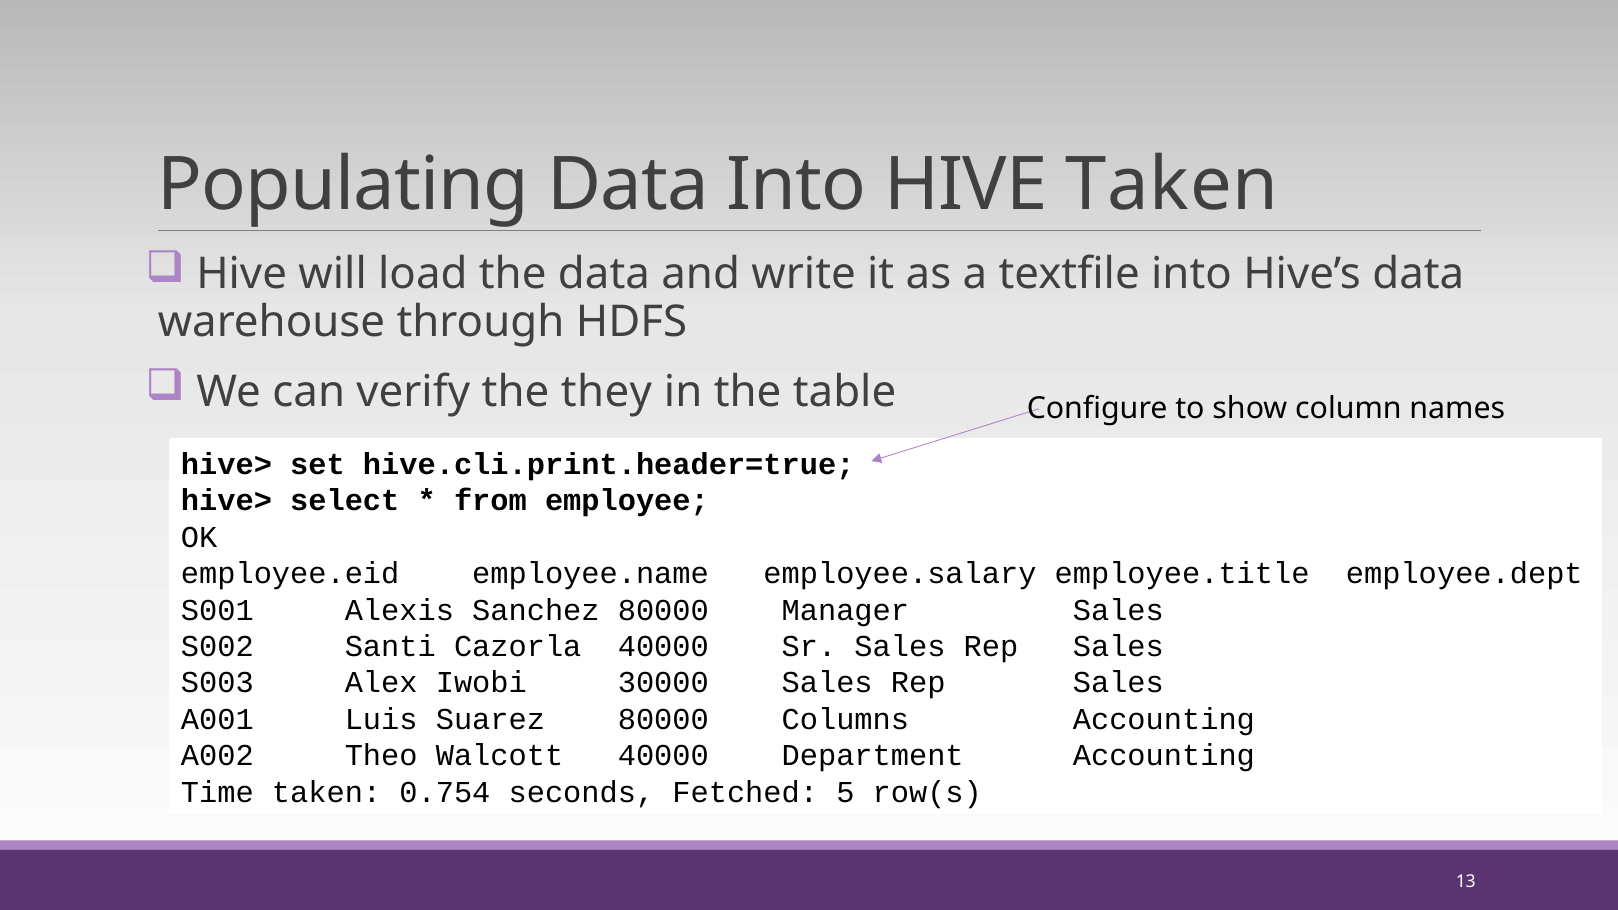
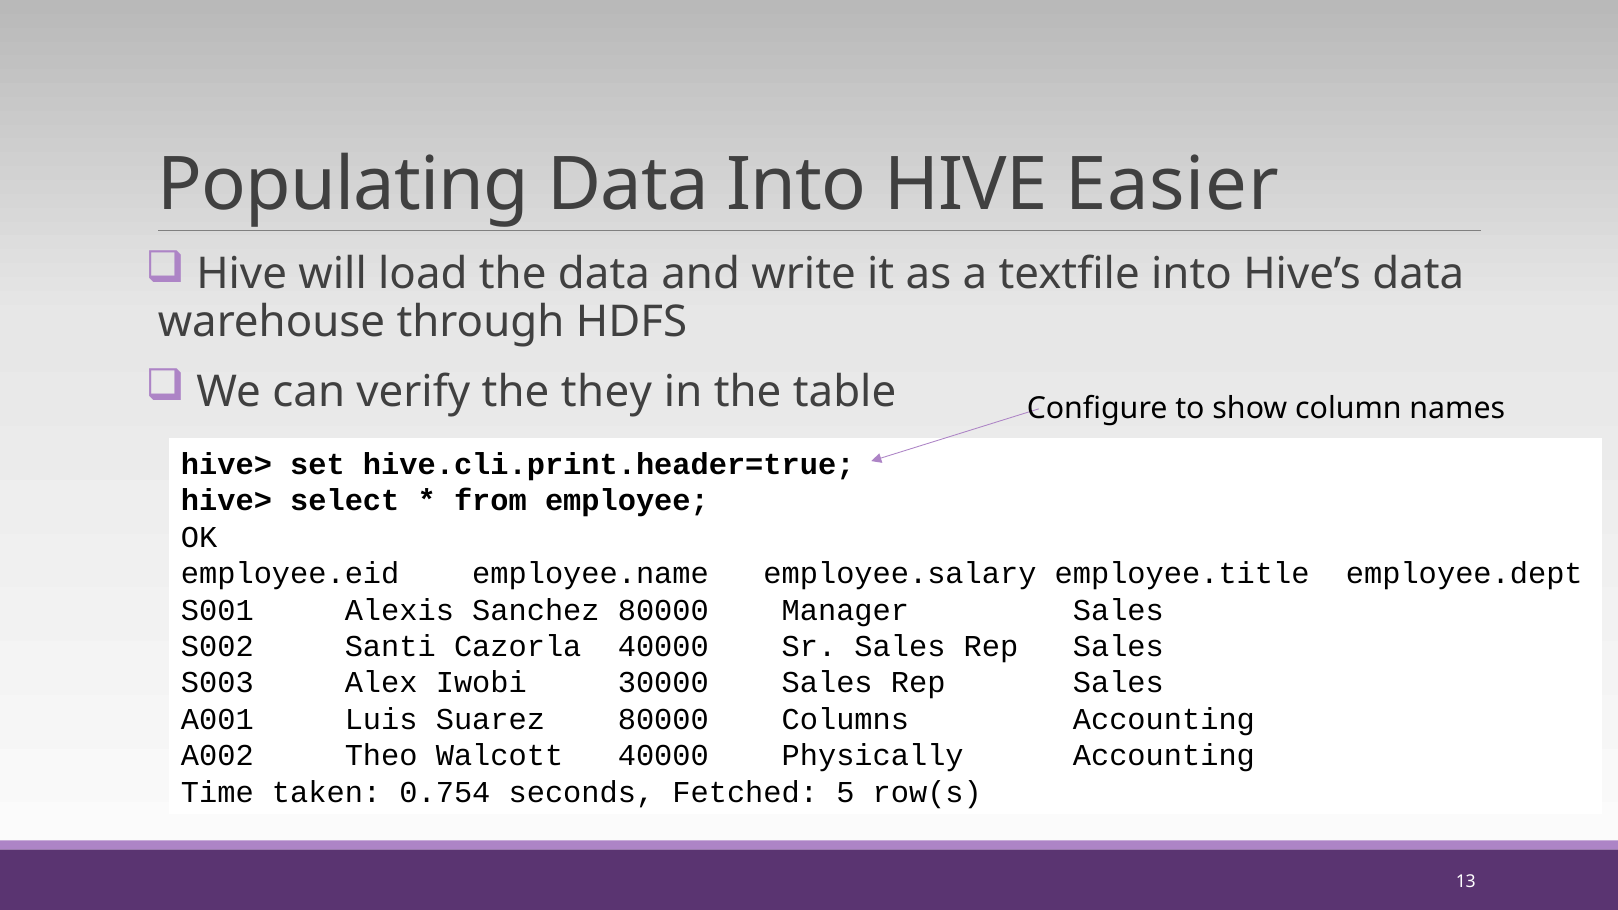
HIVE Taken: Taken -> Easier
Department: Department -> Physically
